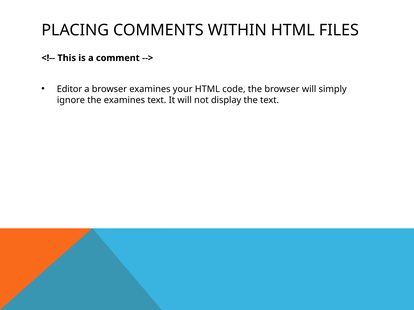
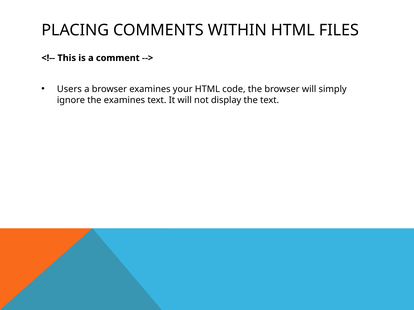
Editor: Editor -> Users
